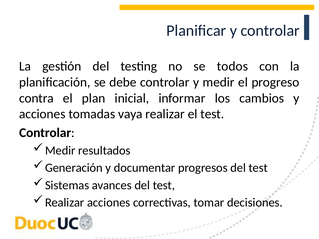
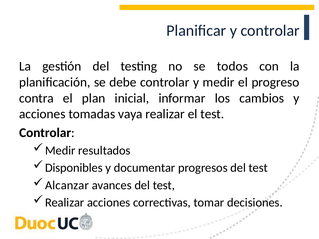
Generación: Generación -> Disponibles
Sistemas: Sistemas -> Alcanzar
